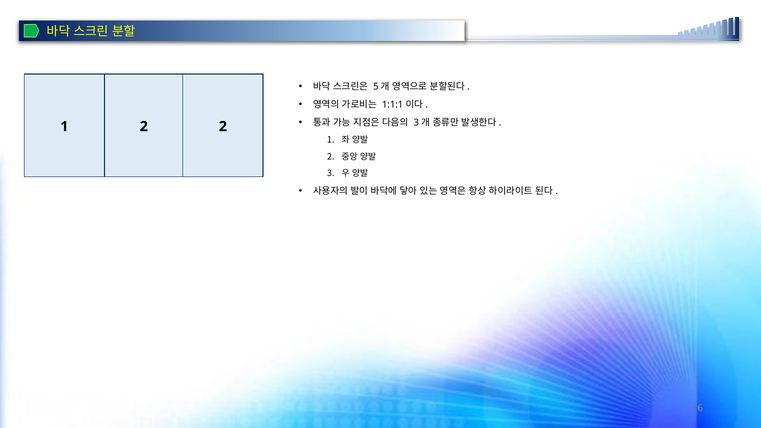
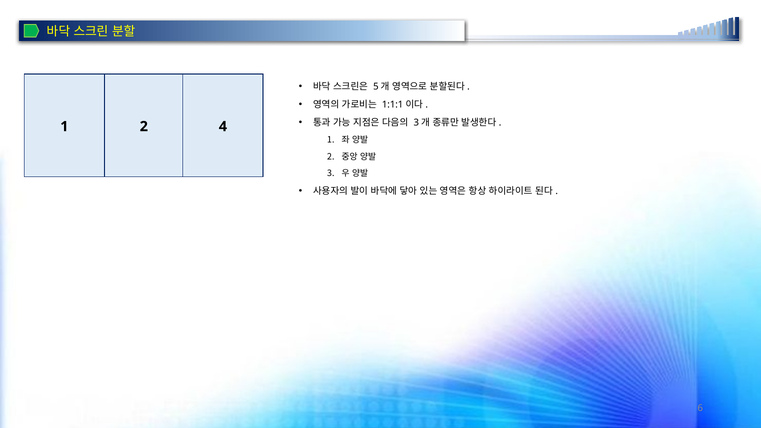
1 2: 2 -> 4
